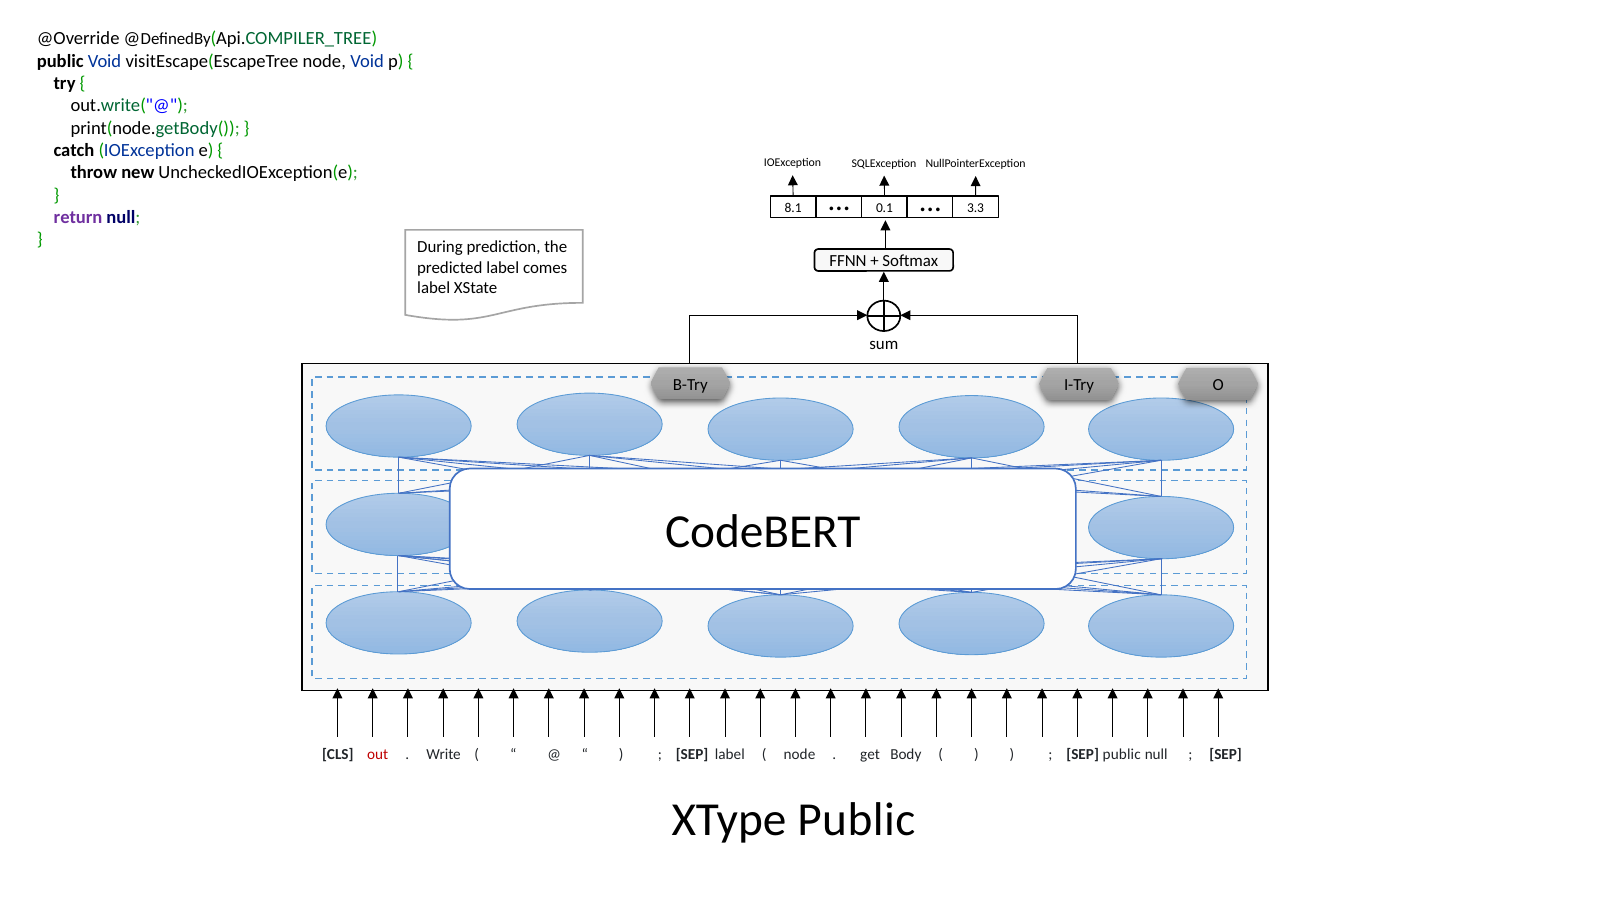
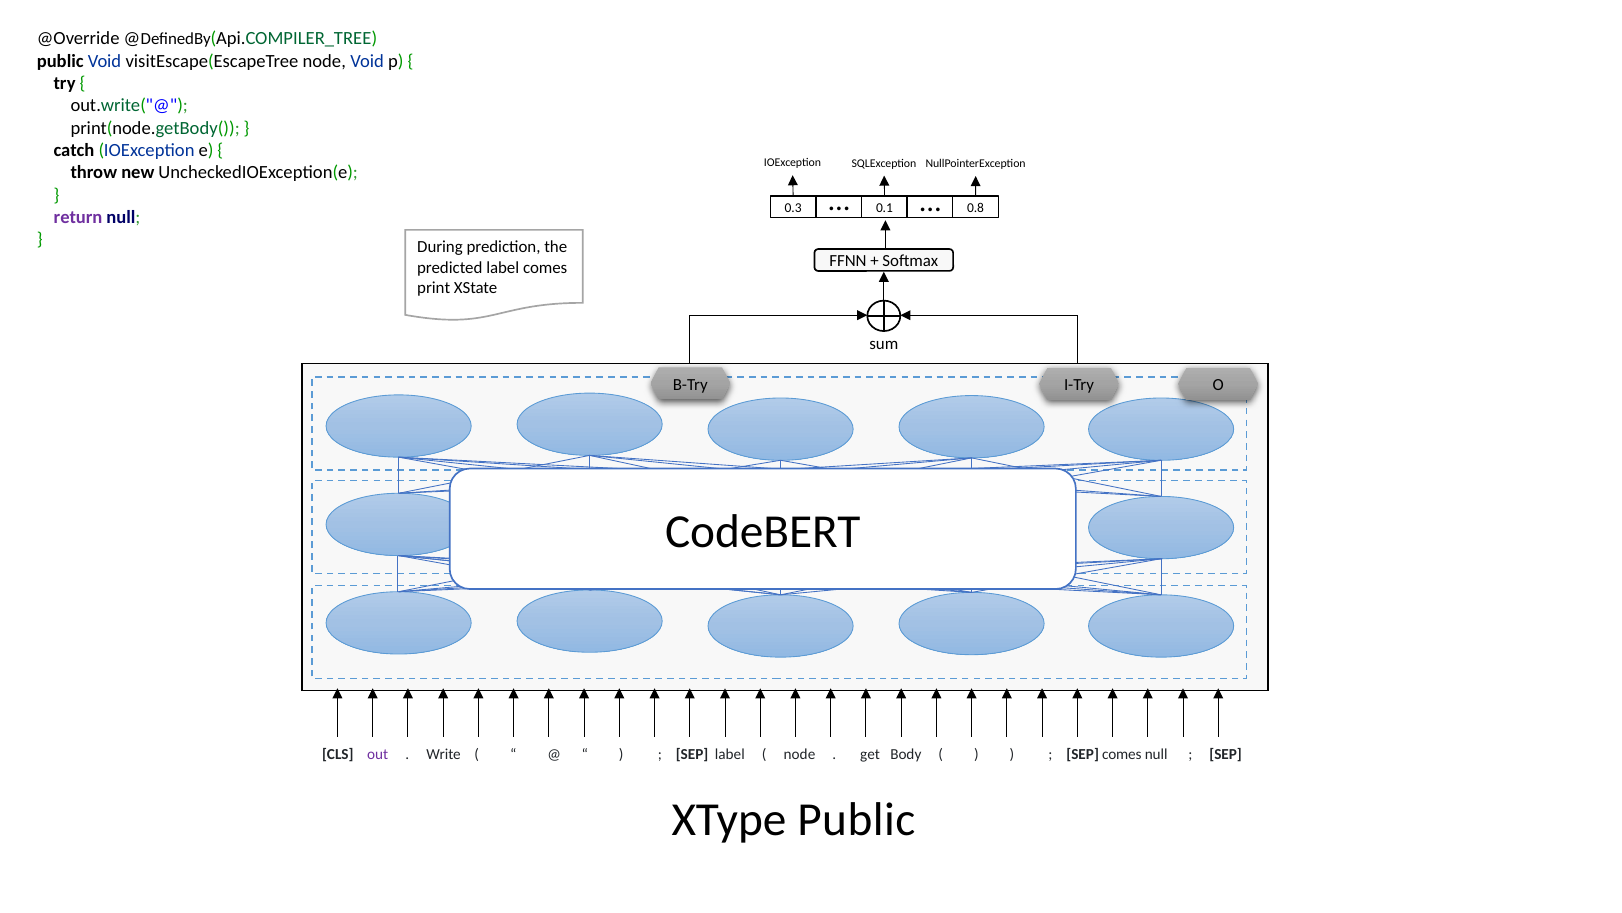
8.1: 8.1 -> 0.3
3.3: 3.3 -> 0.8
label at (434, 288): label -> print
out colour: red -> purple
SEP public: public -> comes
